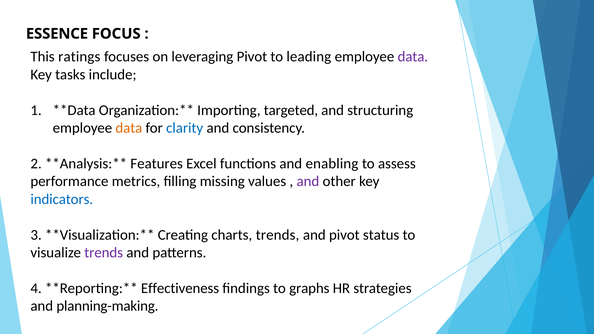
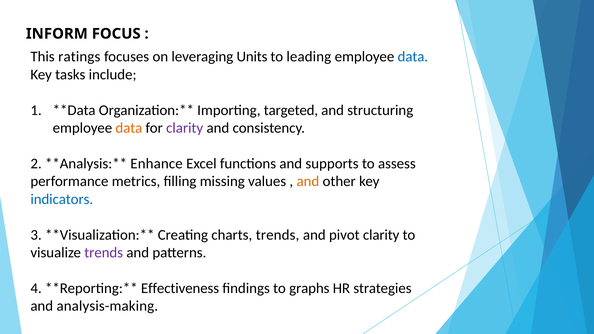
ESSENCE: ESSENCE -> INFORM
leveraging Pivot: Pivot -> Units
data at (413, 57) colour: purple -> blue
clarity at (185, 128) colour: blue -> purple
Features: Features -> Enhance
enabling: enabling -> supports
and at (308, 181) colour: purple -> orange
pivot status: status -> clarity
planning-making: planning-making -> analysis-making
